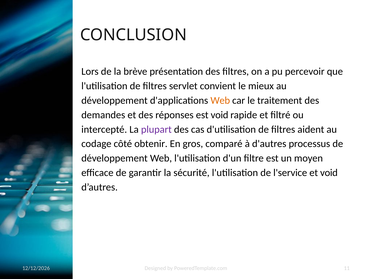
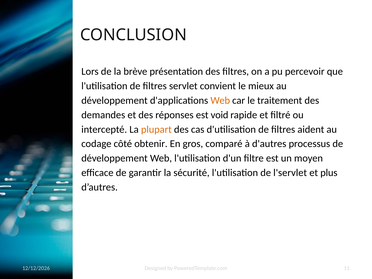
plupart colour: purple -> orange
l'service: l'service -> l'servlet
et void: void -> plus
